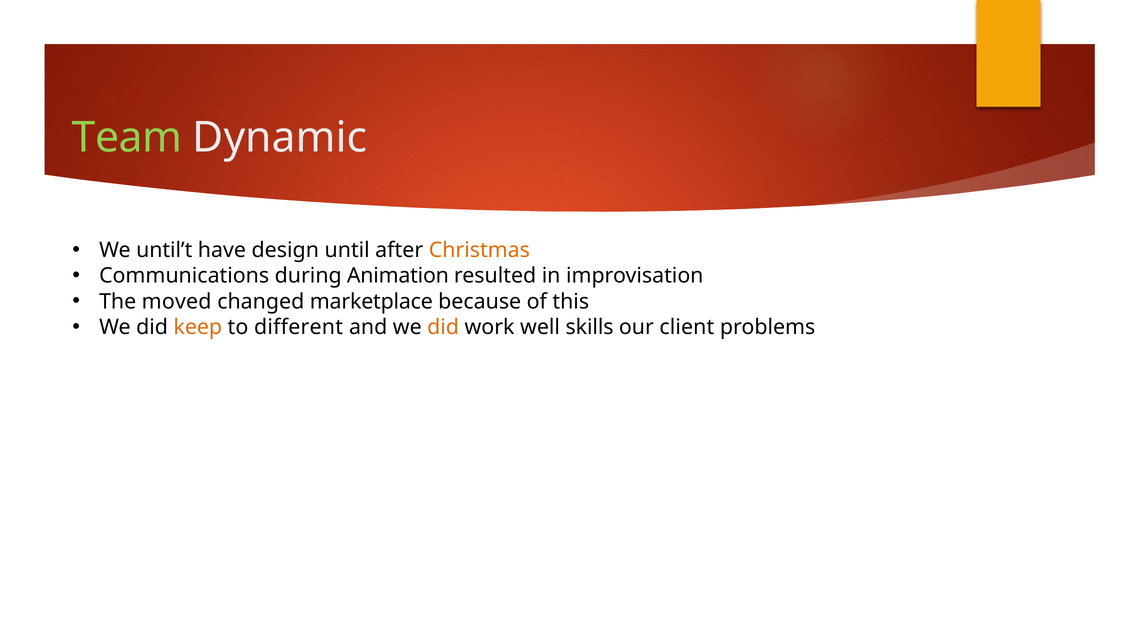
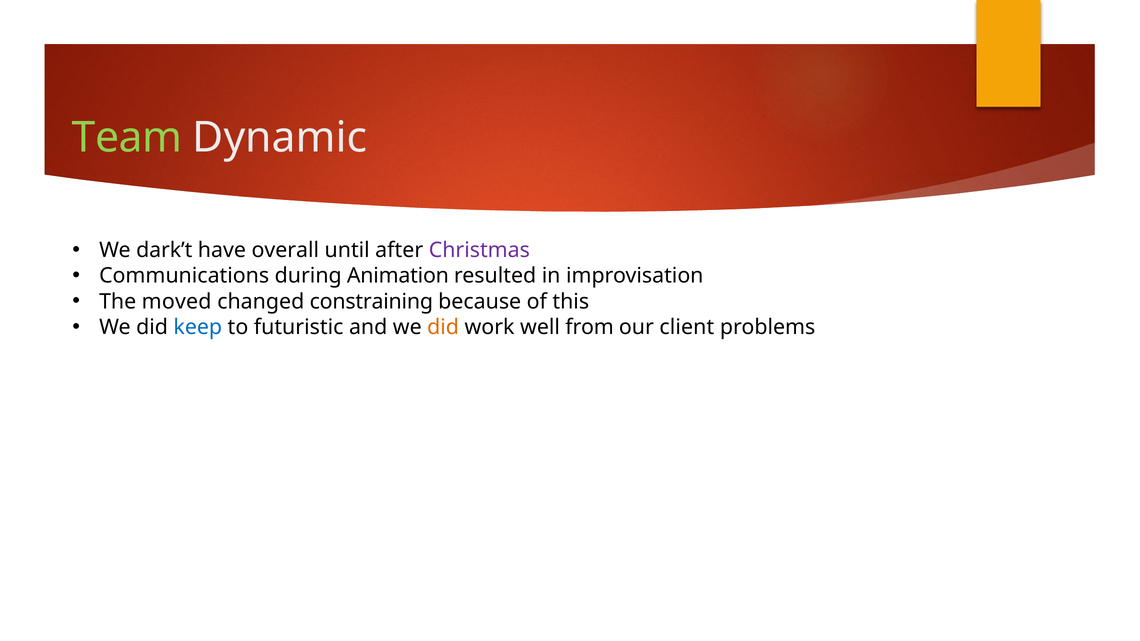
until’t: until’t -> dark’t
design: design -> overall
Christmas colour: orange -> purple
marketplace: marketplace -> constraining
keep colour: orange -> blue
different: different -> futuristic
skills: skills -> from
